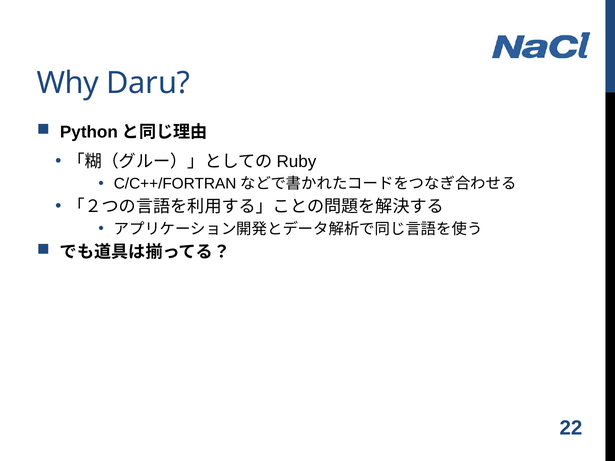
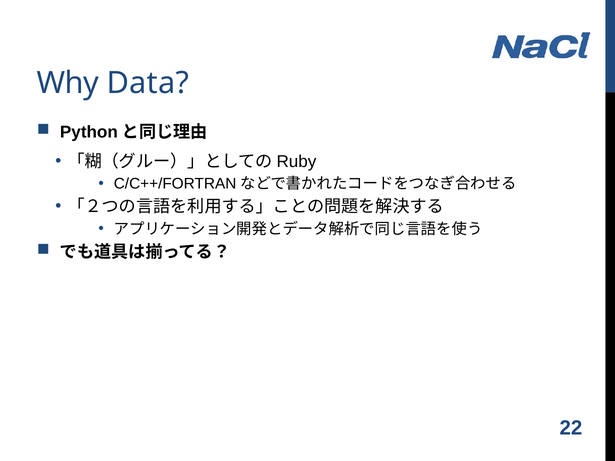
Daru: Daru -> Data
